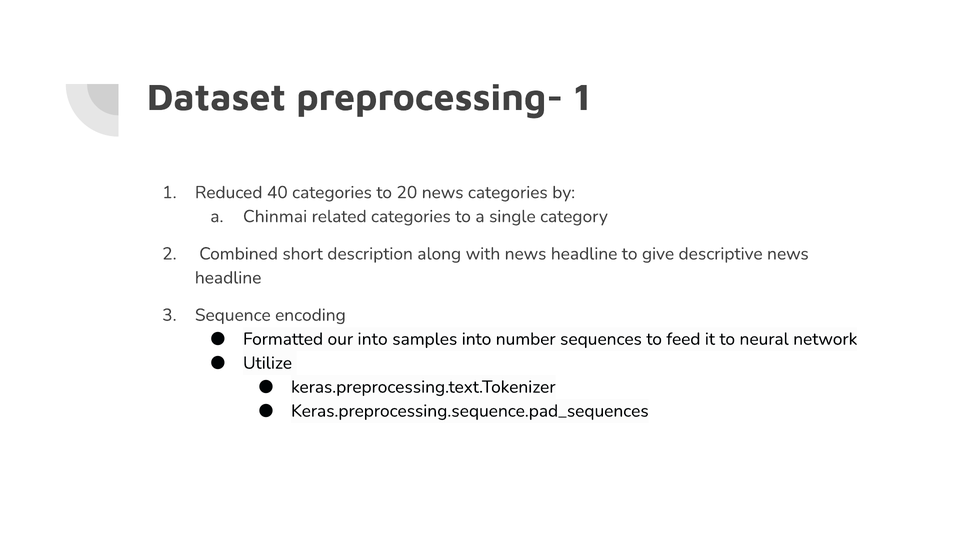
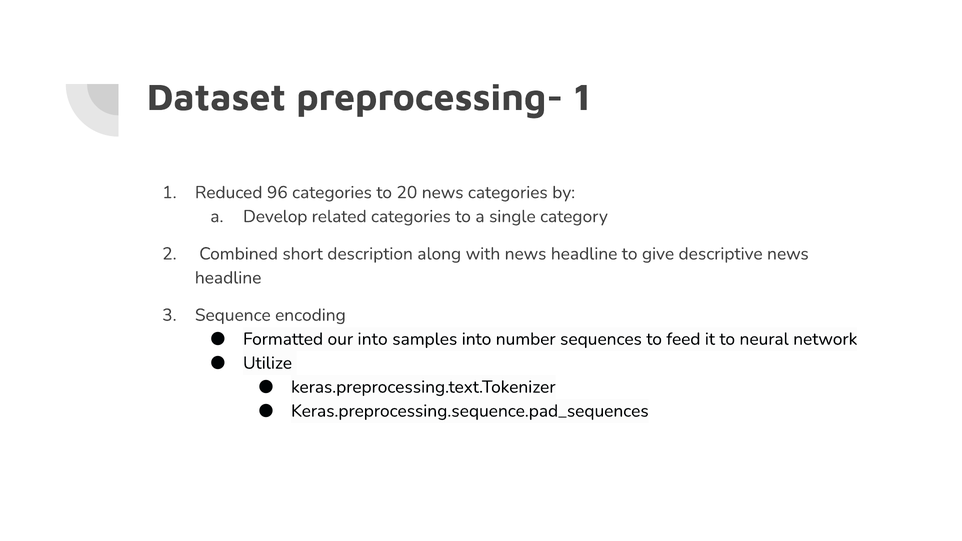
40: 40 -> 96
Chinmai: Chinmai -> Develop
